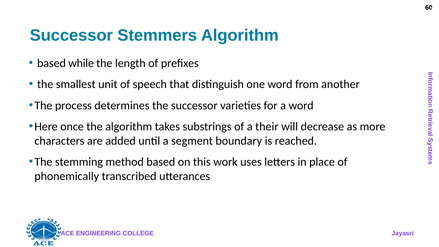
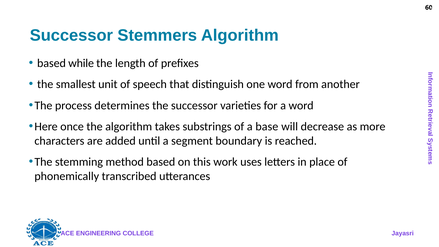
their: their -> base
